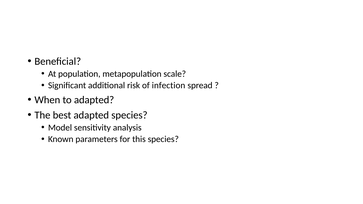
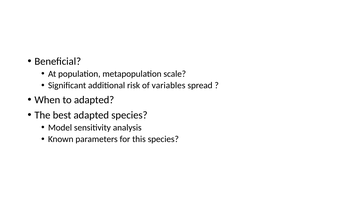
infection: infection -> variables
